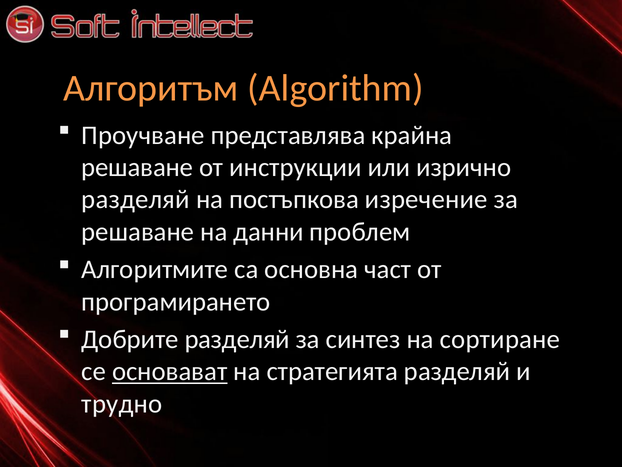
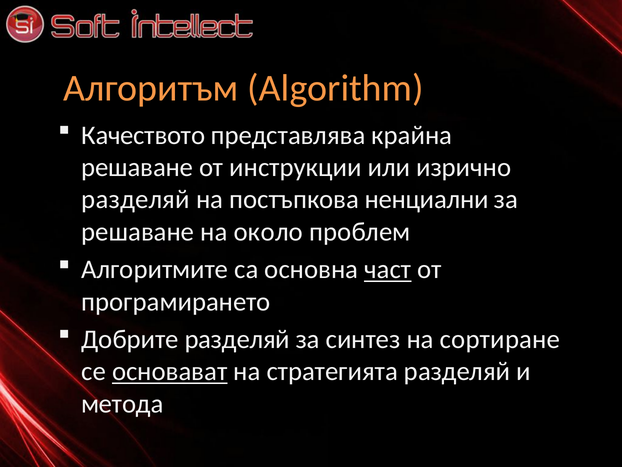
Проучване: Проучване -> Качеството
изречение: изречение -> ненциални
данни: данни -> около
част underline: none -> present
трудно: трудно -> метода
